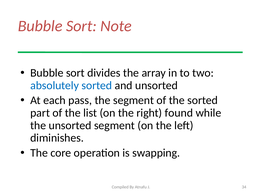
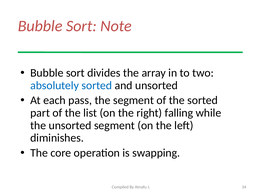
found: found -> falling
